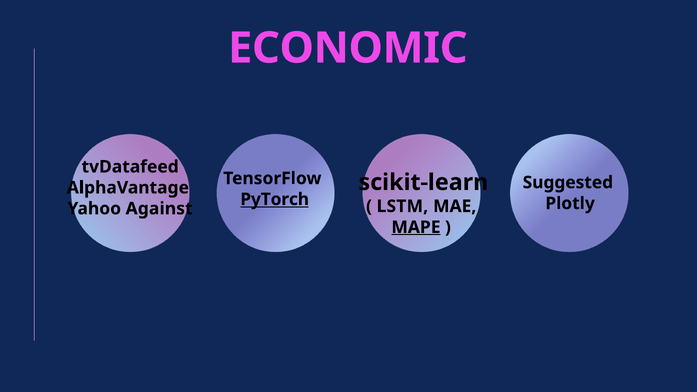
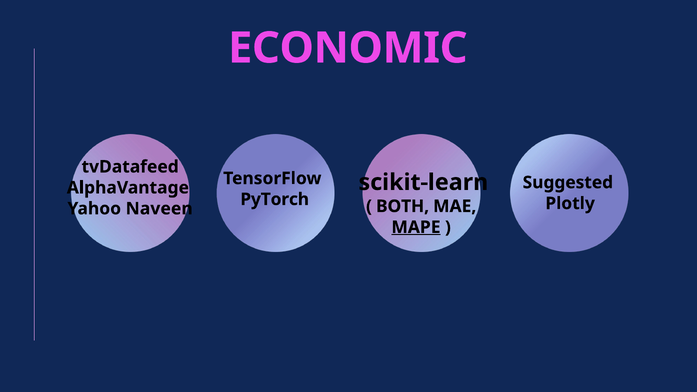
PyTorch underline: present -> none
LSTM: LSTM -> BOTH
Against: Against -> Naveen
